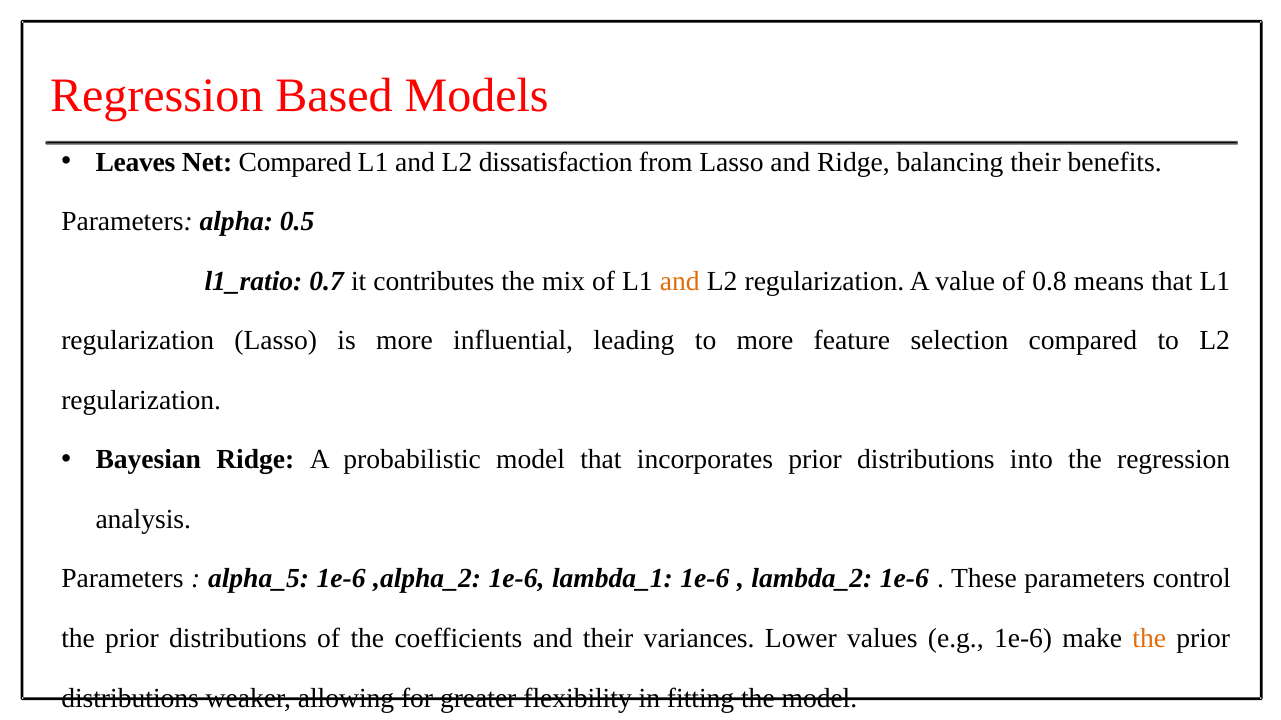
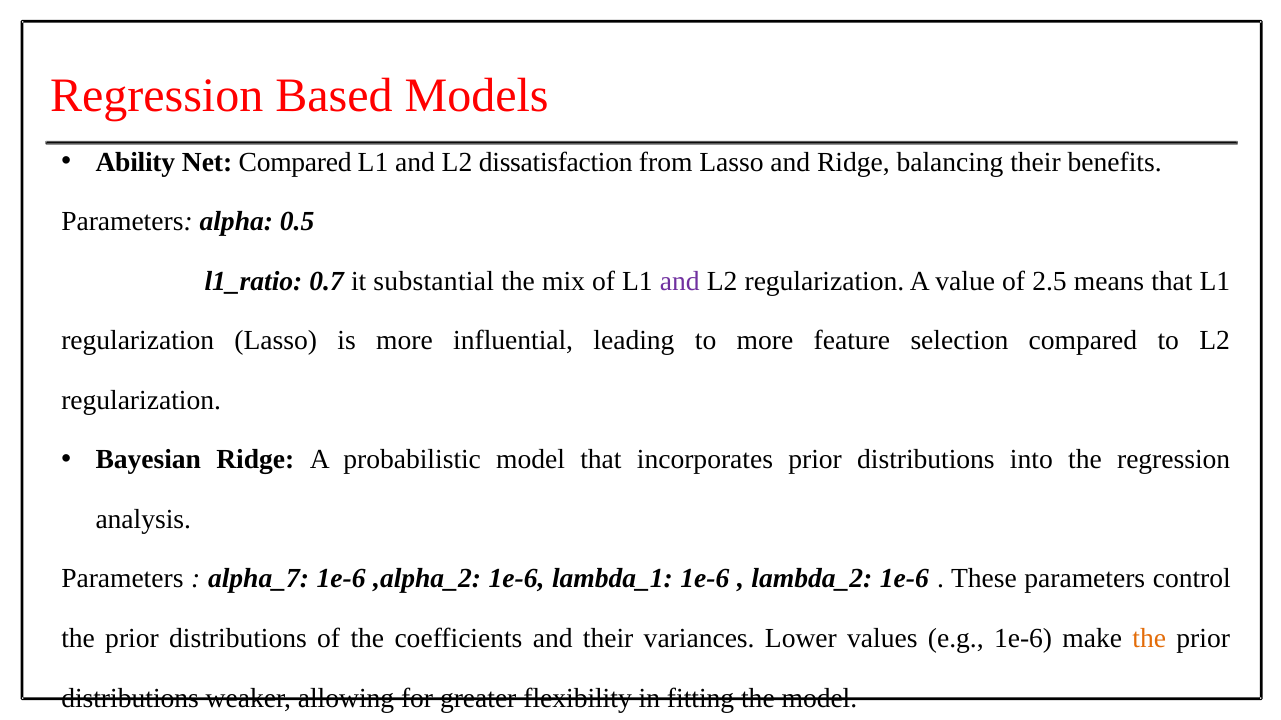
Leaves: Leaves -> Ability
contributes: contributes -> substantial
and at (680, 281) colour: orange -> purple
0.8: 0.8 -> 2.5
alpha_5: alpha_5 -> alpha_7
